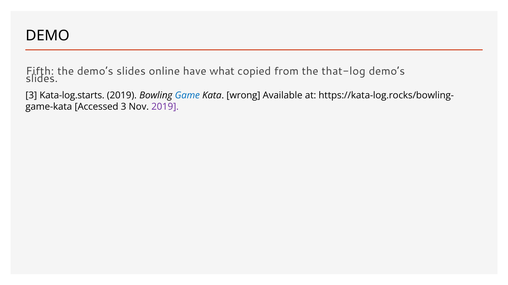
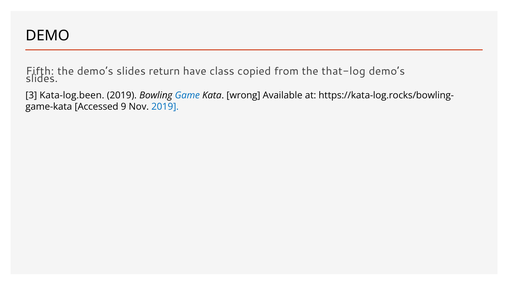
online: online -> return
what: what -> class
Kata-log.starts: Kata-log.starts -> Kata-log.been
Accessed 3: 3 -> 9
2019 at (165, 107) colour: purple -> blue
